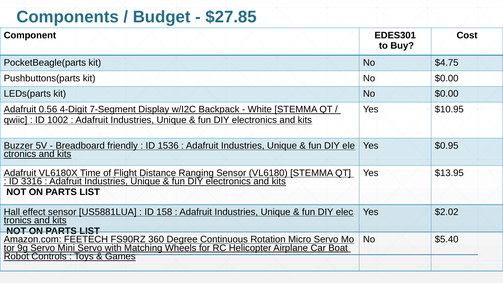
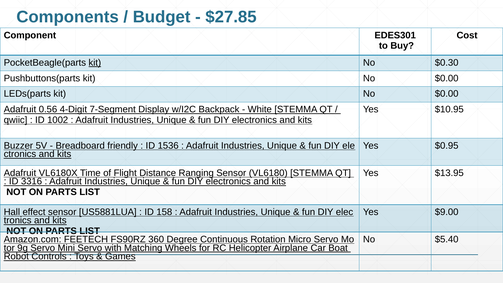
kit at (95, 63) underline: none -> present
$4.75: $4.75 -> $0.30
$2.02: $2.02 -> $9.00
